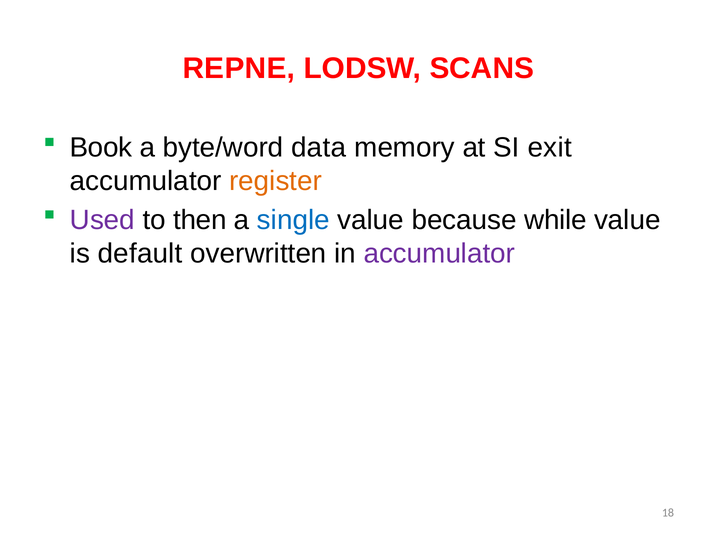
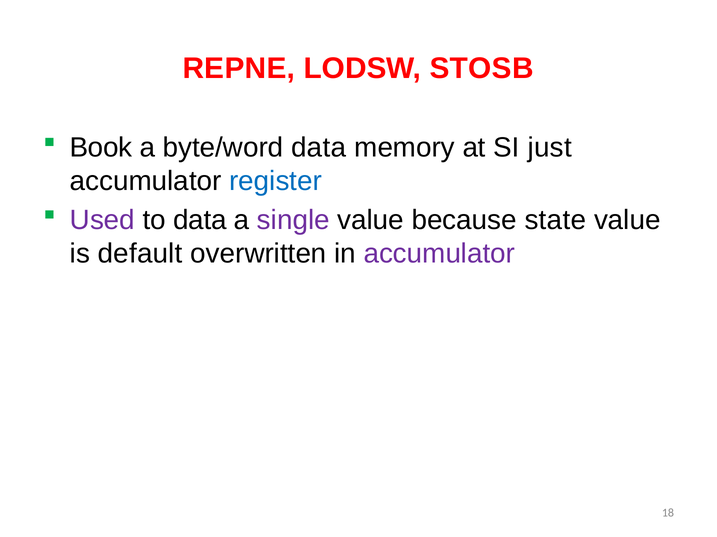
SCANS: SCANS -> STOSB
exit: exit -> just
register colour: orange -> blue
to then: then -> data
single colour: blue -> purple
while: while -> state
